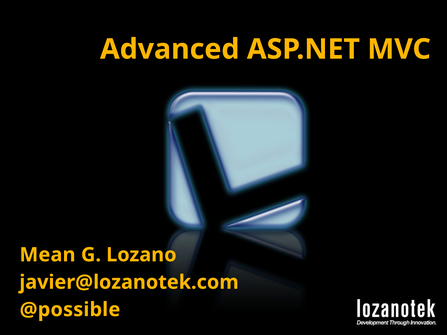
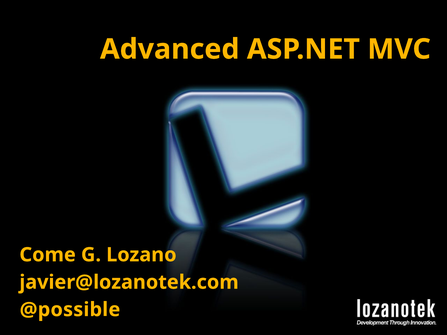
Mean: Mean -> Come
